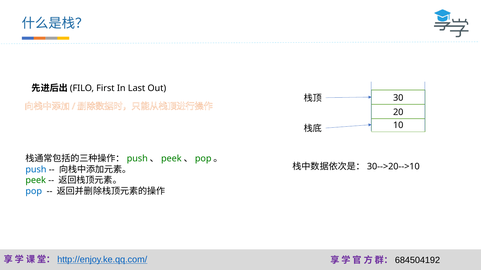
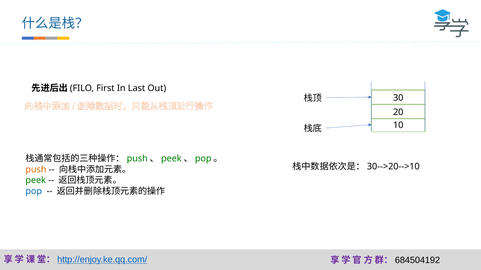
push colour: blue -> orange
